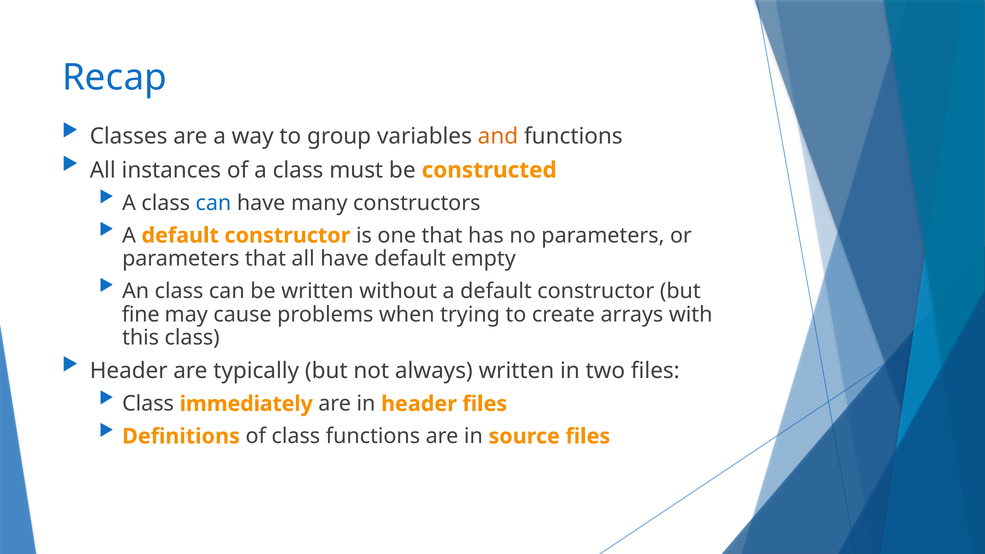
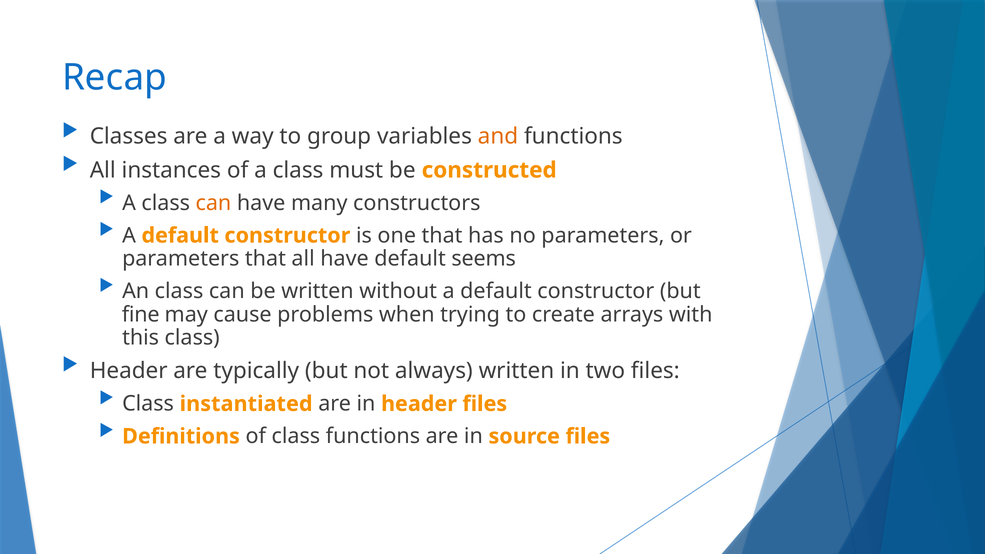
can at (213, 203) colour: blue -> orange
empty: empty -> seems
immediately: immediately -> instantiated
